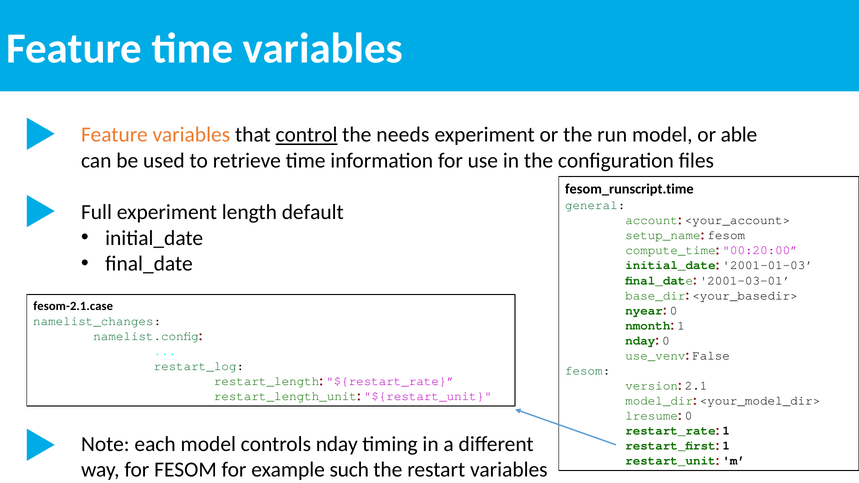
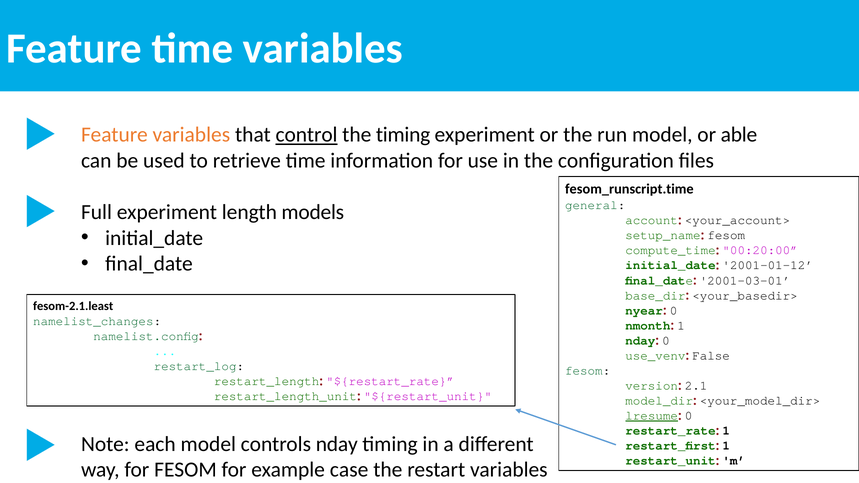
the needs: needs -> timing
length default: default -> models
2001-01-03: 2001-01-03 -> 2001-01-12
fesom-2.1.case: fesom-2.1.case -> fesom-2.1.least
lresume underline: none -> present
such: such -> case
